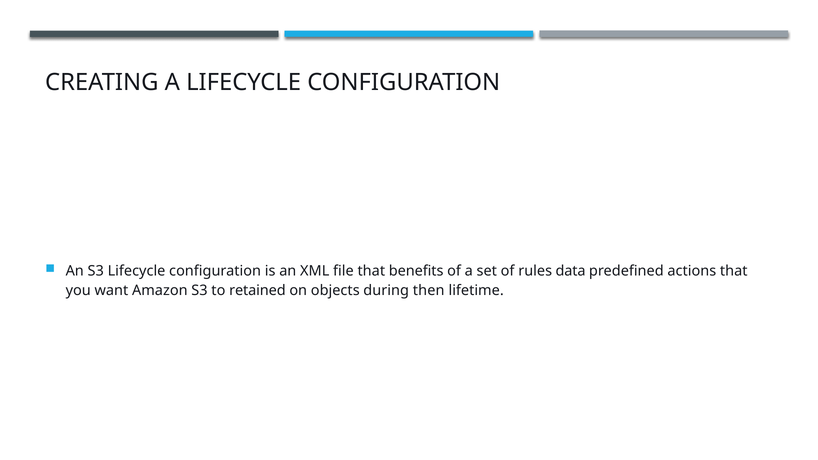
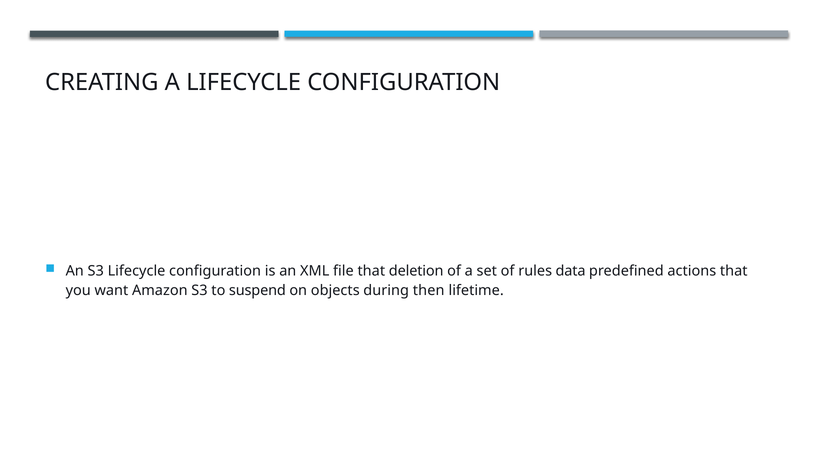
benefits: benefits -> deletion
retained: retained -> suspend
